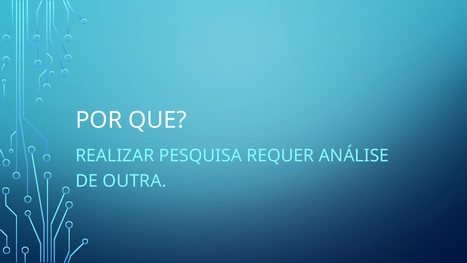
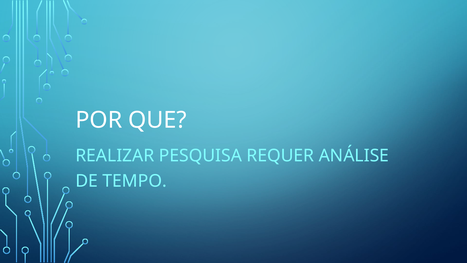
OUTRA: OUTRA -> TEMPO
